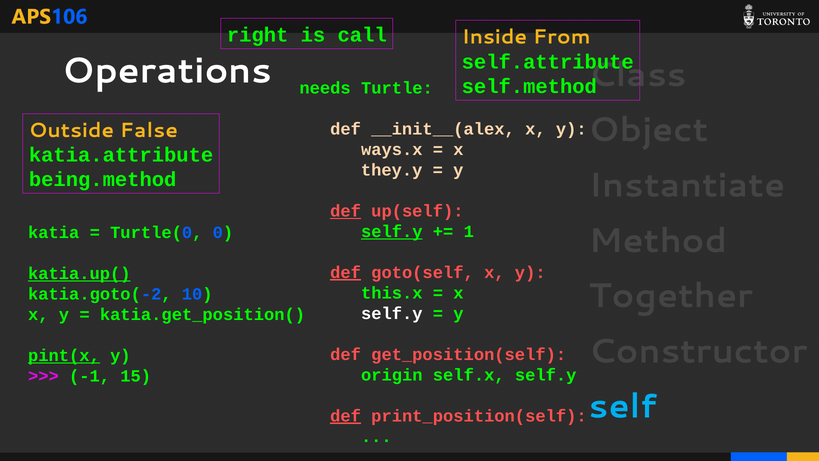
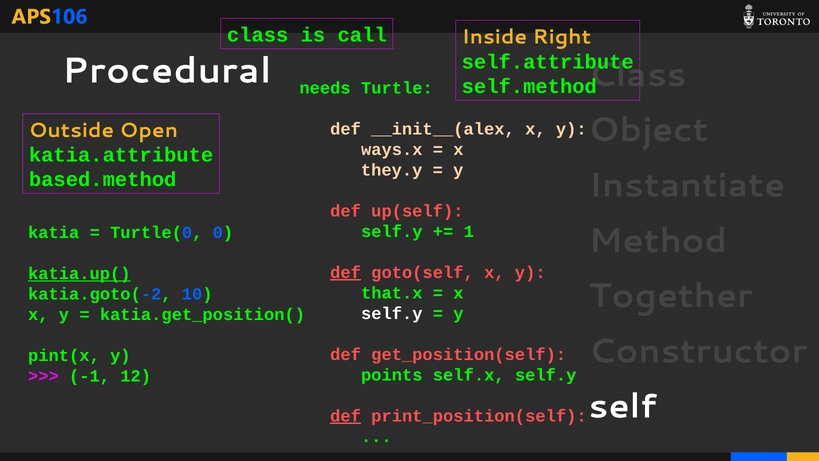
right at (258, 35): right -> class
From: From -> Right
Operations: Operations -> Procedural
False: False -> Open
being.method: being.method -> based.method
def at (346, 211) underline: present -> none
self.y at (392, 231) underline: present -> none
this.x: this.x -> that.x
pint(x underline: present -> none
origin: origin -> points
15: 15 -> 12
self colour: light blue -> white
